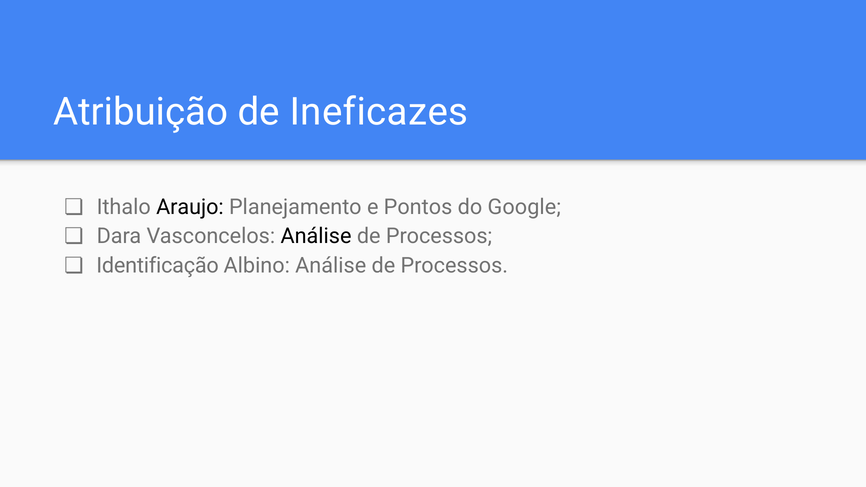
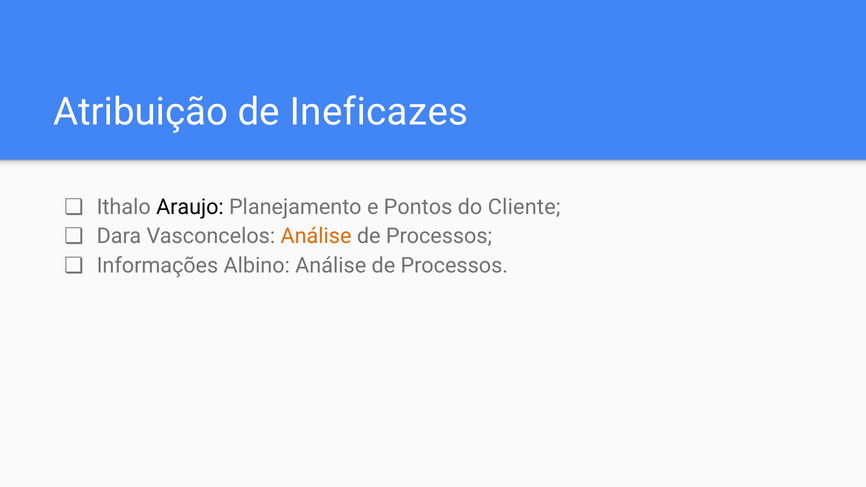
Google: Google -> Cliente
Análise at (316, 236) colour: black -> orange
Identificação: Identificação -> Informações
